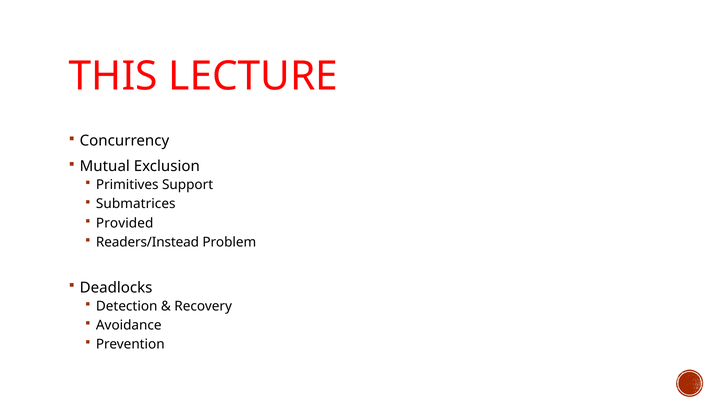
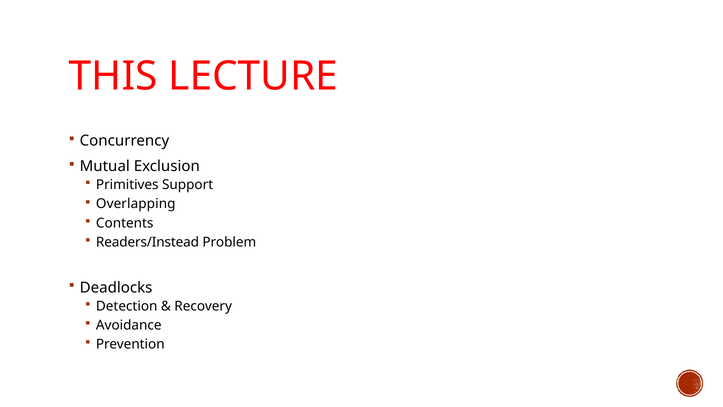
Submatrices: Submatrices -> Overlapping
Provided: Provided -> Contents
